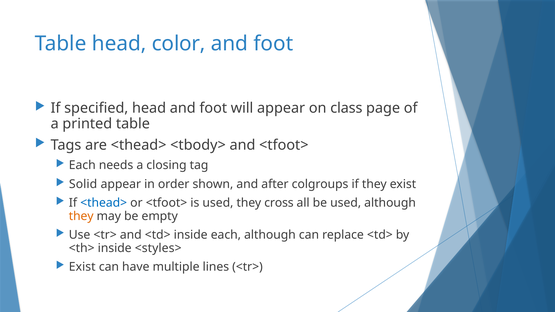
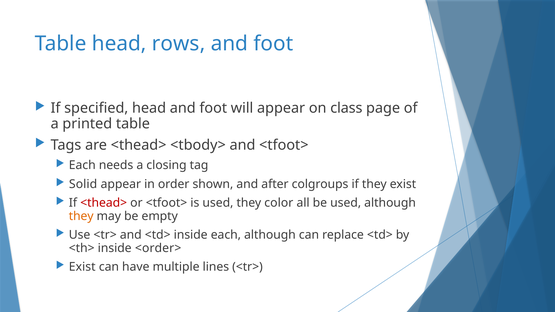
color: color -> rows
<thead> at (104, 203) colour: blue -> red
cross: cross -> color
<styles>: <styles> -> <order>
